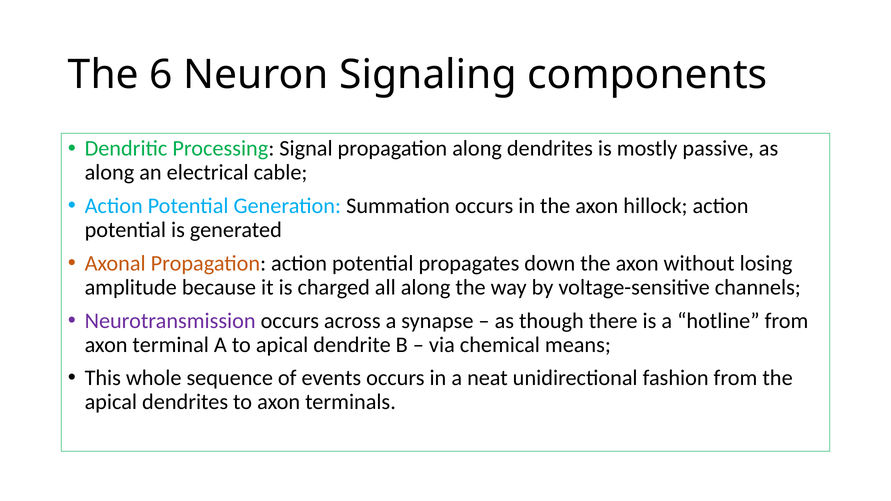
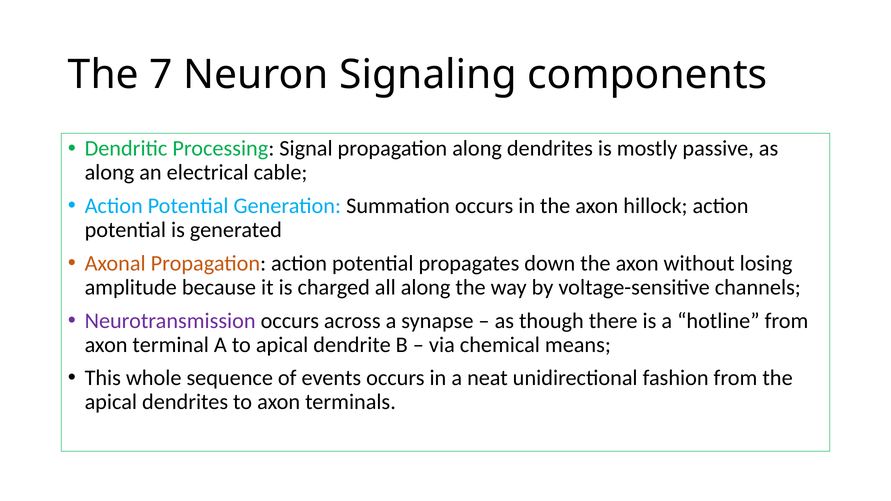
6: 6 -> 7
